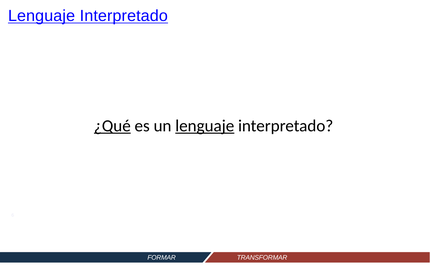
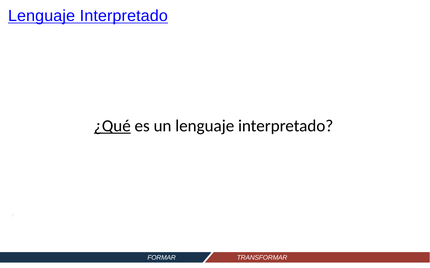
lenguaje at (205, 126) underline: present -> none
